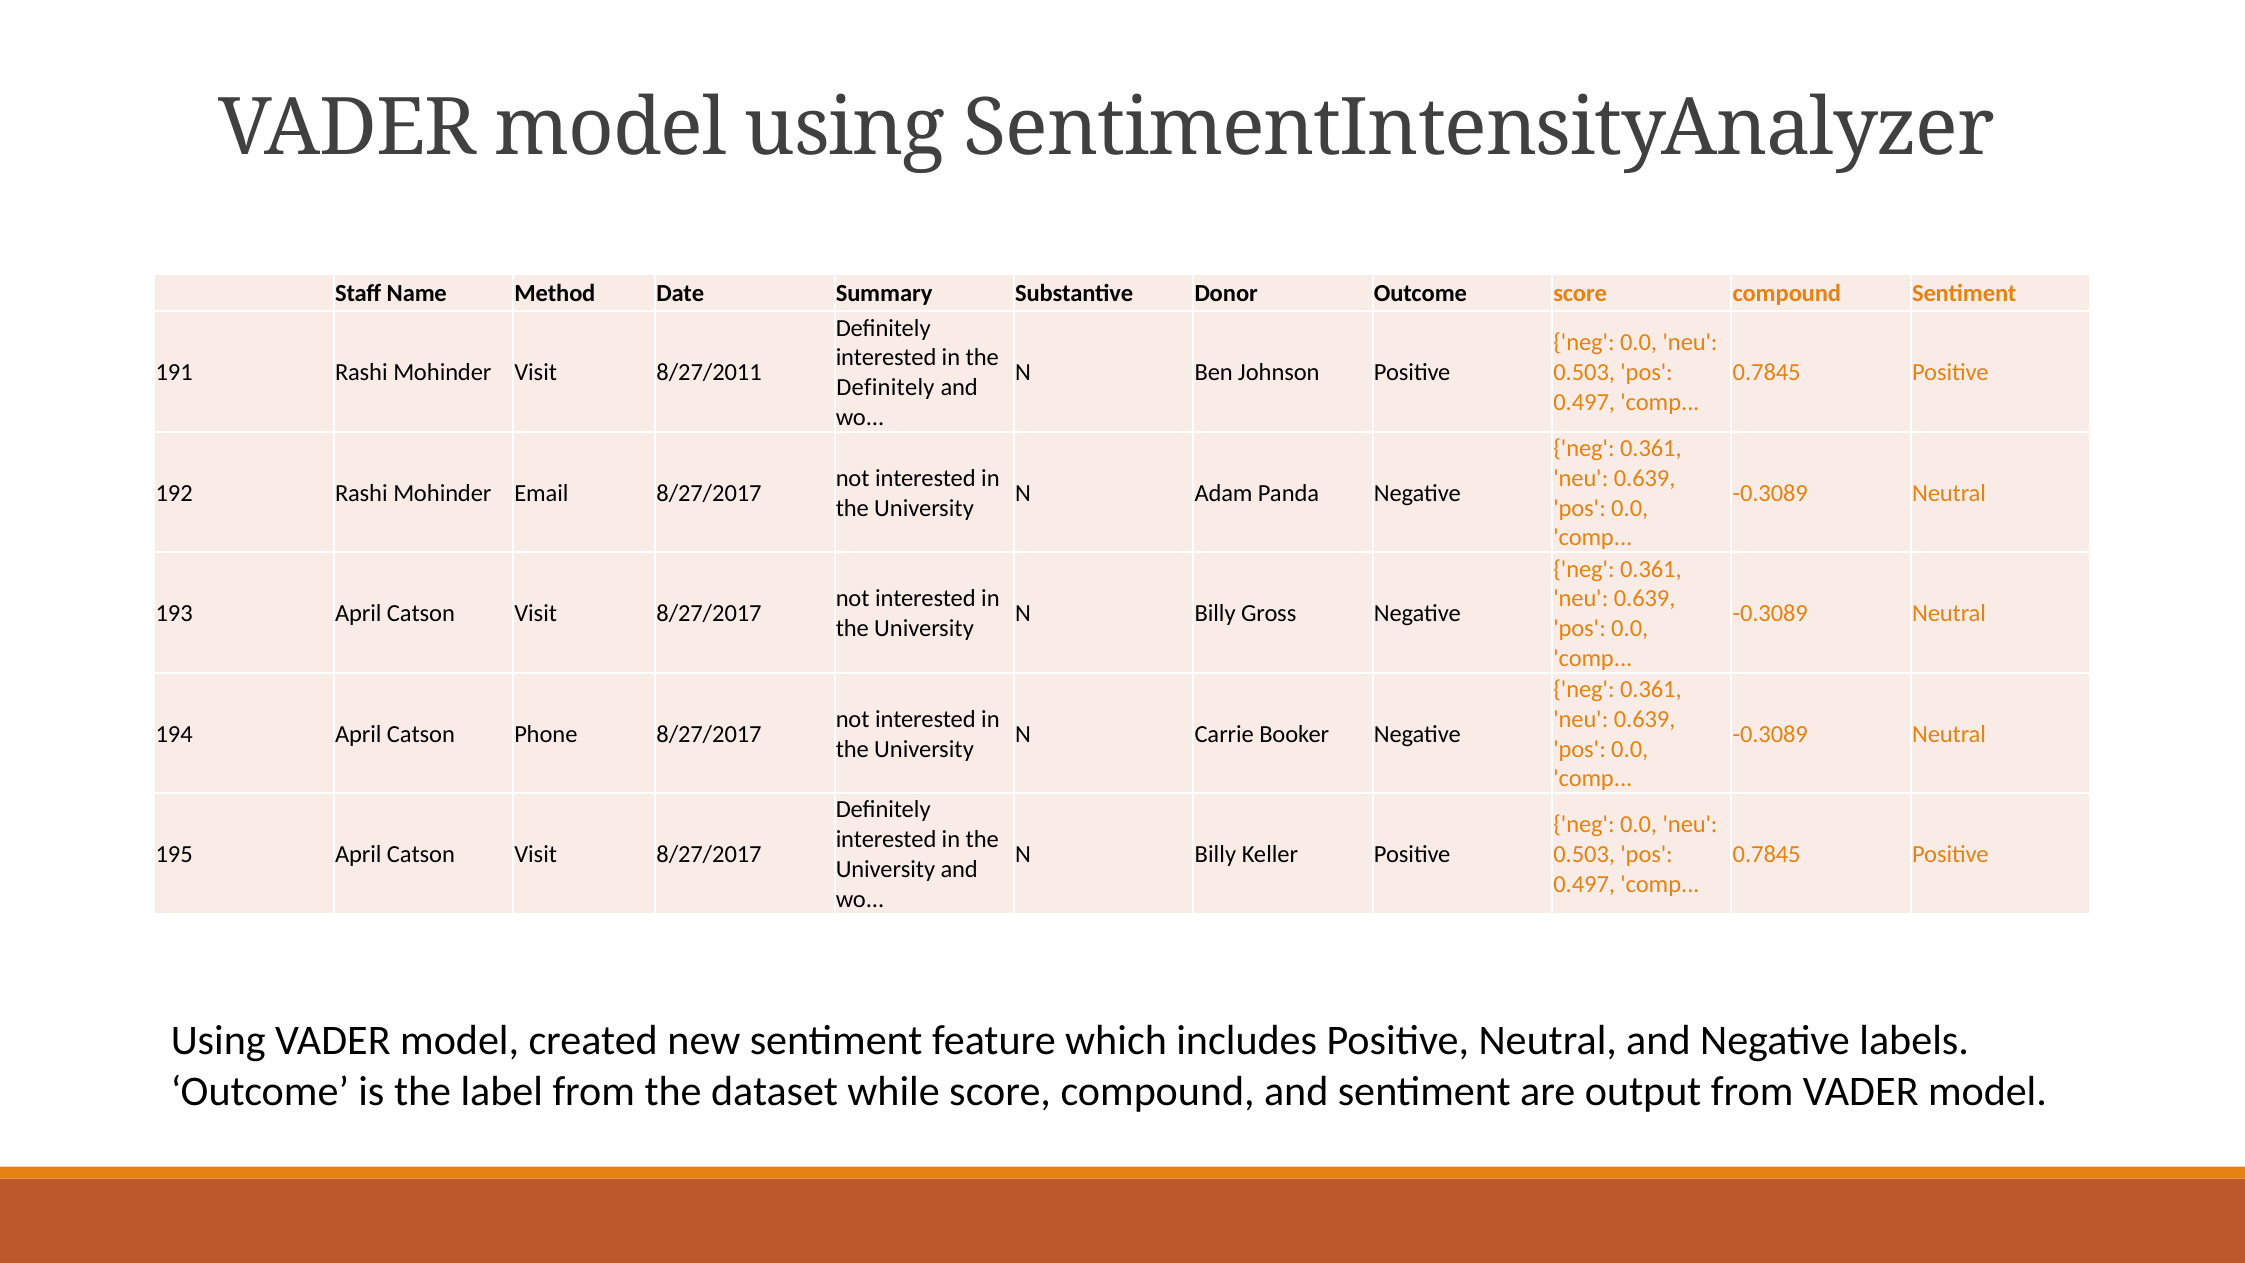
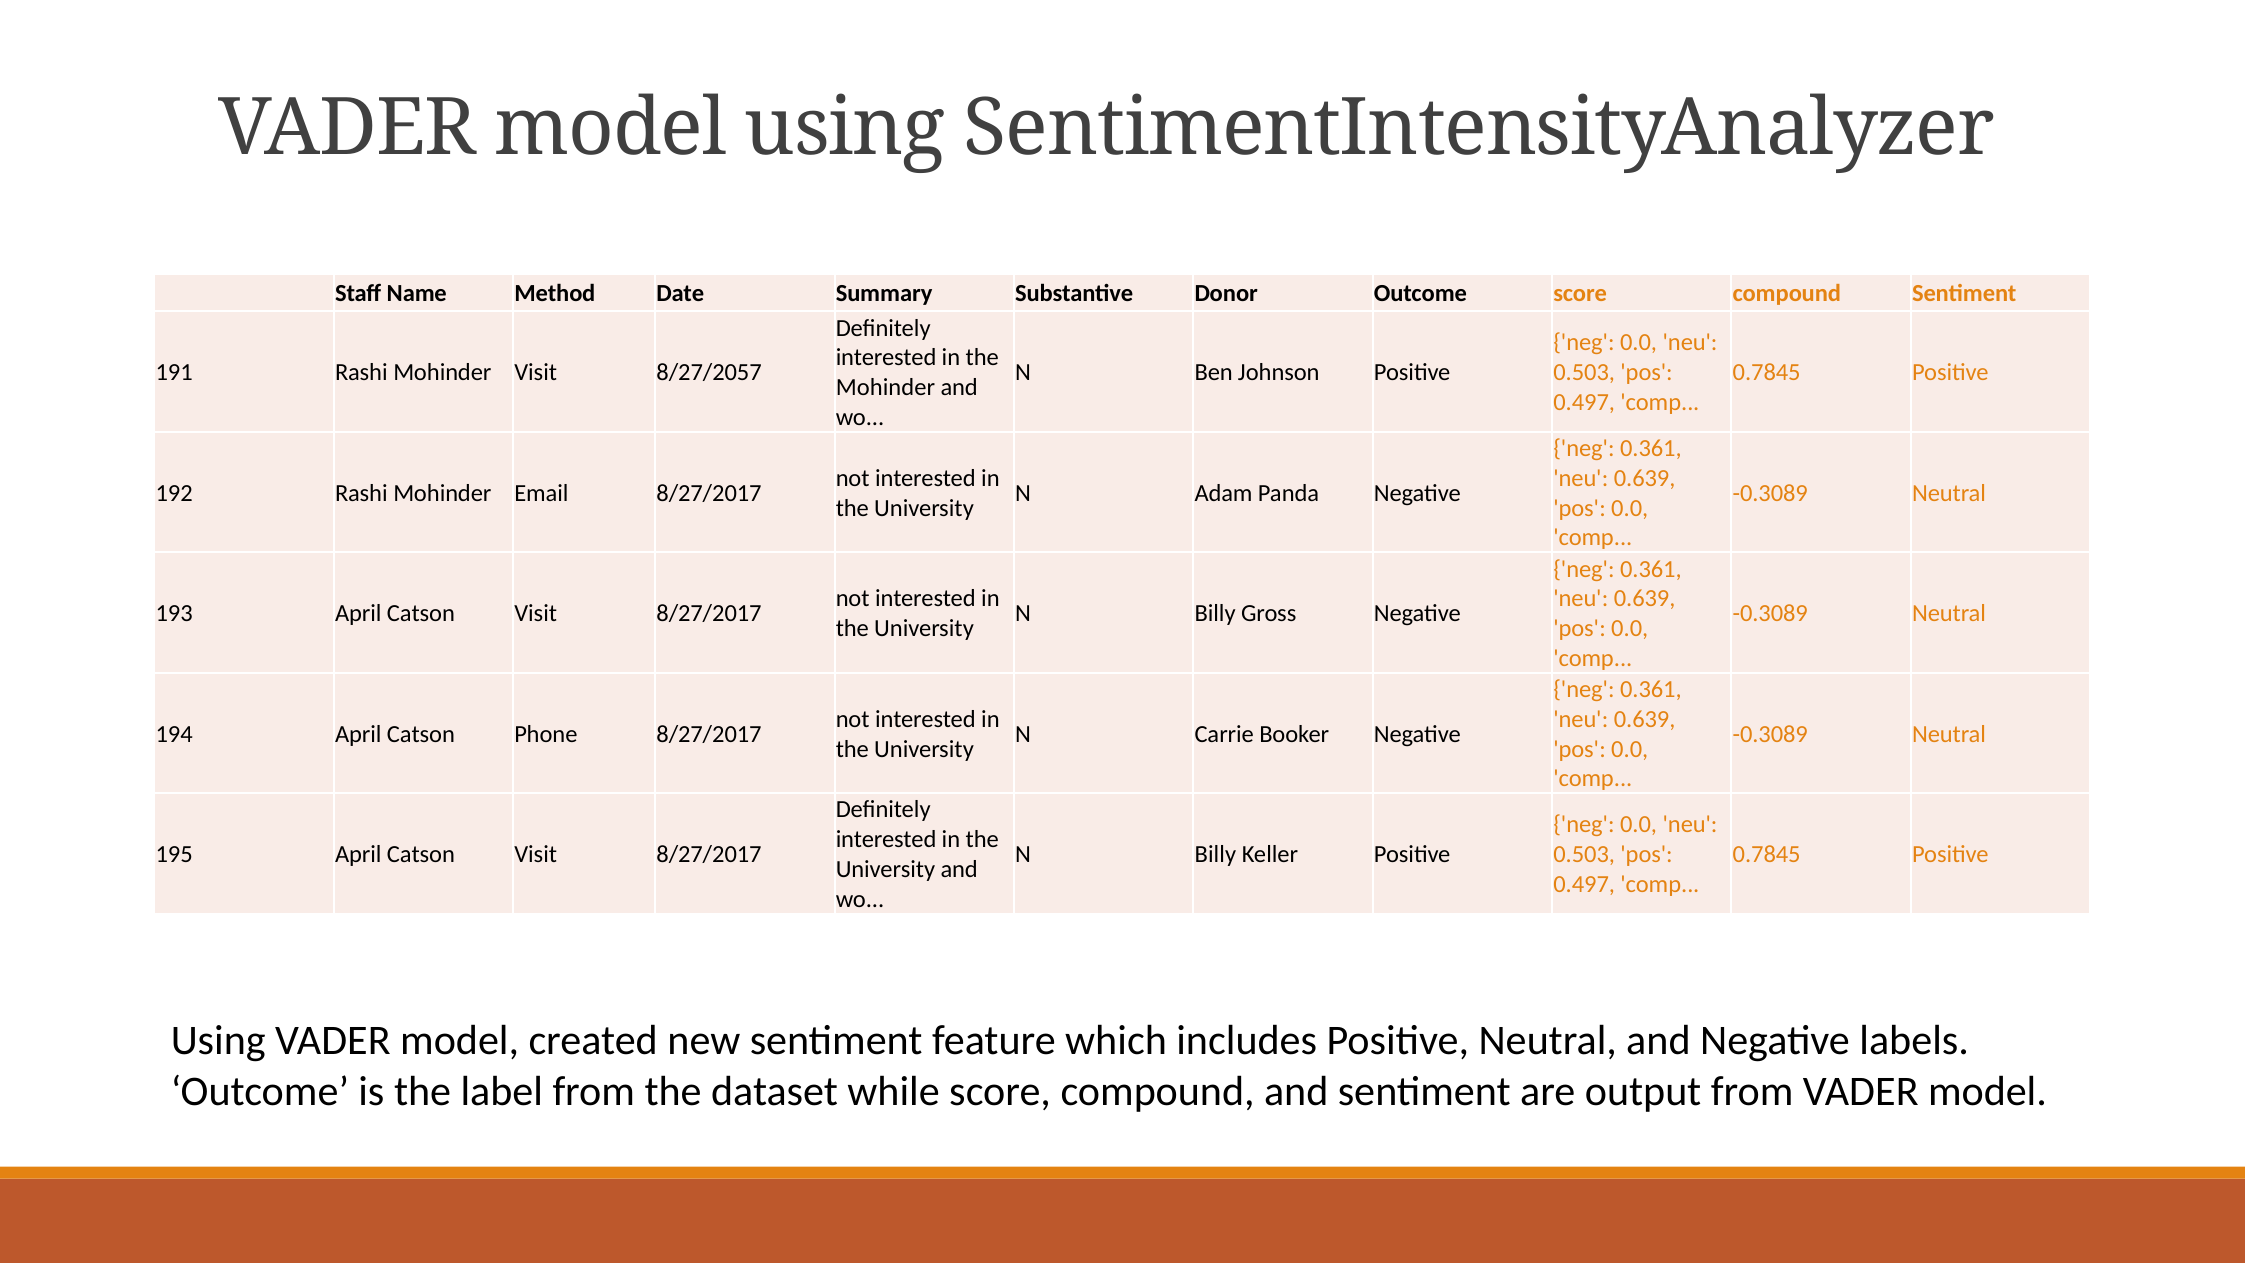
8/27/2011: 8/27/2011 -> 8/27/2057
Definitely at (885, 387): Definitely -> Mohinder
